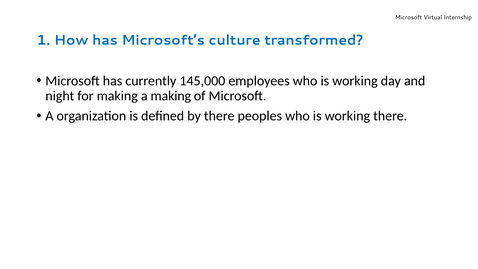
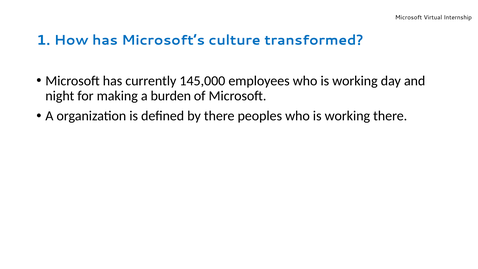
a making: making -> burden
